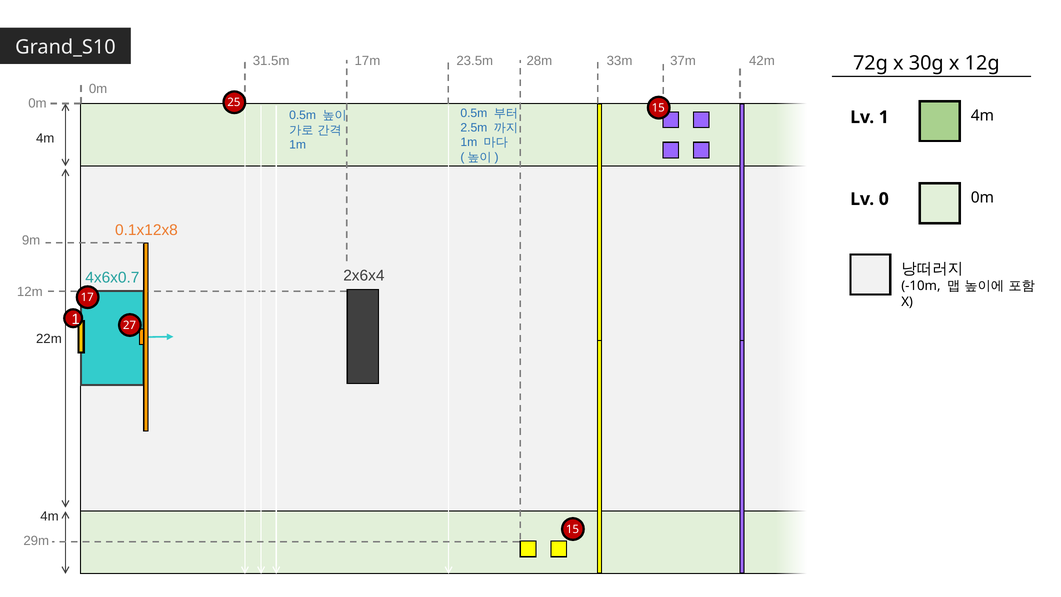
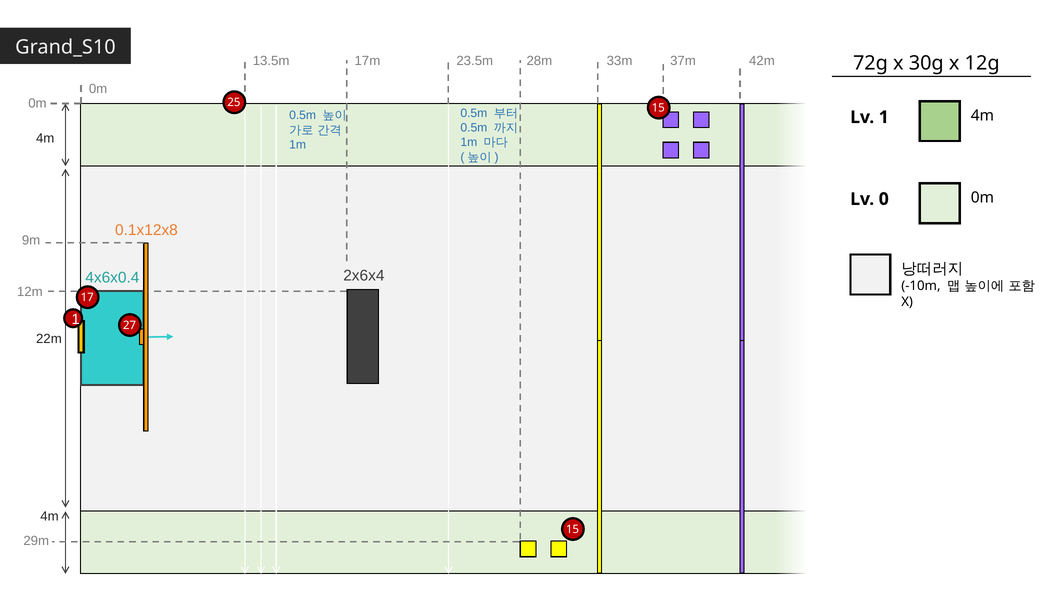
31.5m: 31.5m -> 13.5m
2.5m at (474, 128): 2.5m -> 0.5m
4x6x0.7: 4x6x0.7 -> 4x6x0.4
